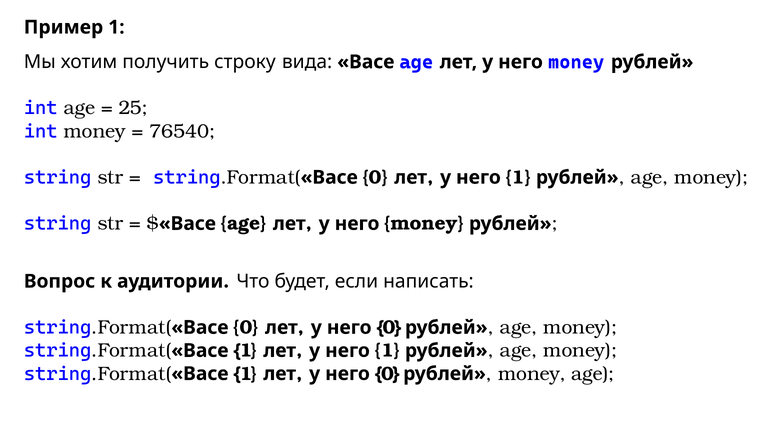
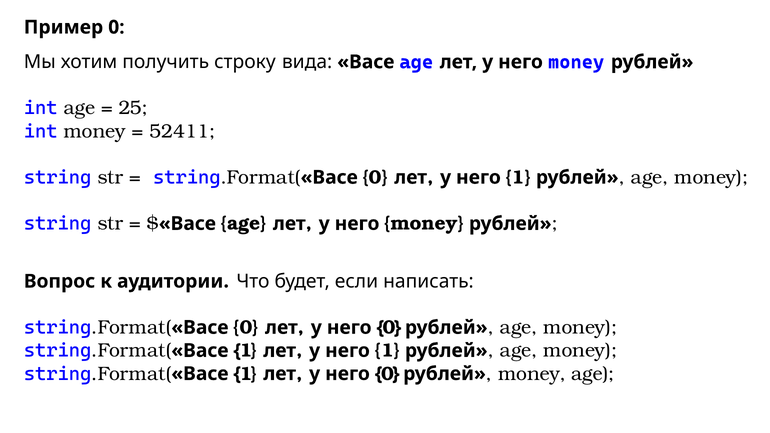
Пример 1: 1 -> 0
76540: 76540 -> 52411
